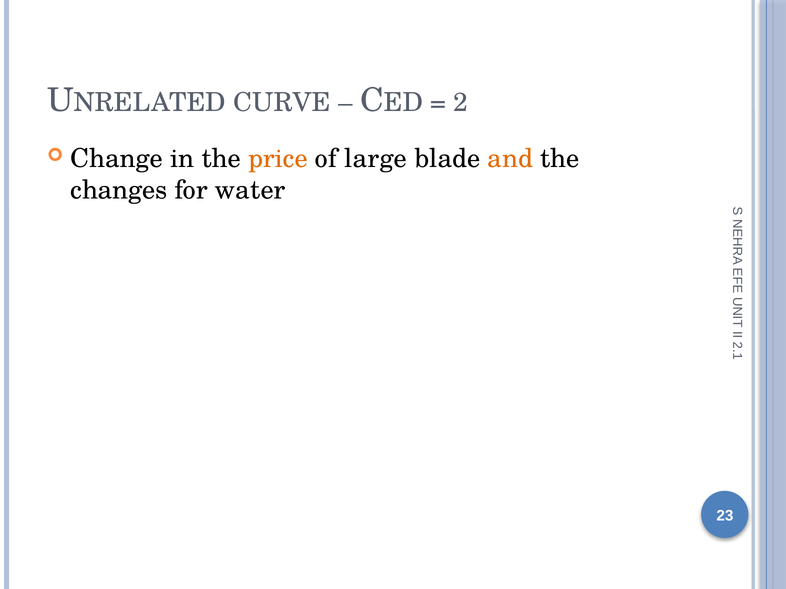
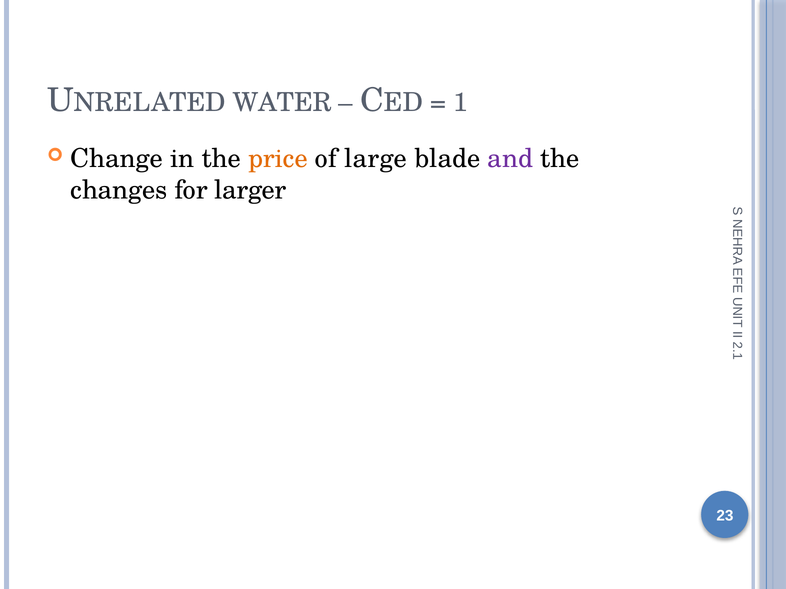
CURVE: CURVE -> WATER
2 at (461, 103): 2 -> 1
and colour: orange -> purple
water: water -> larger
